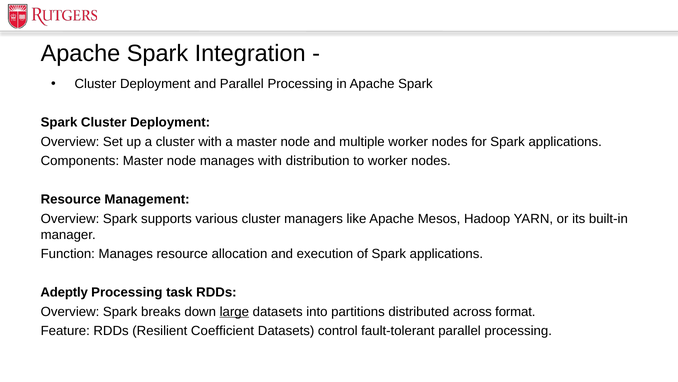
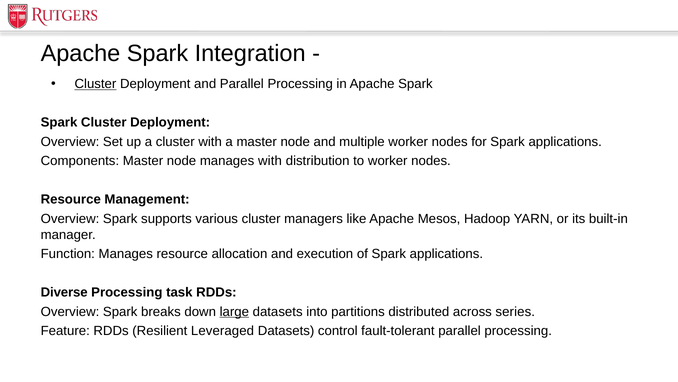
Cluster at (95, 84) underline: none -> present
Adeptly: Adeptly -> Diverse
format: format -> series
Coefficient: Coefficient -> Leveraged
